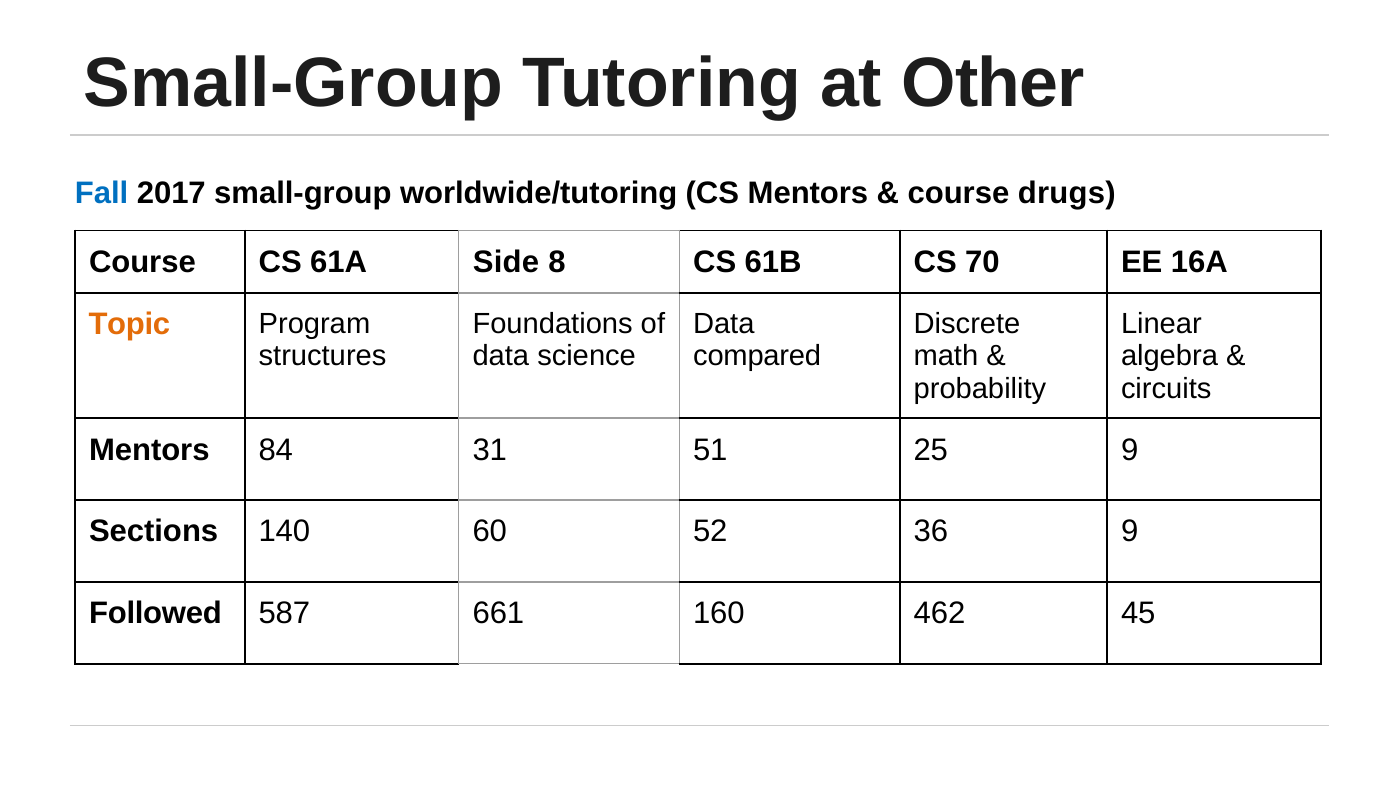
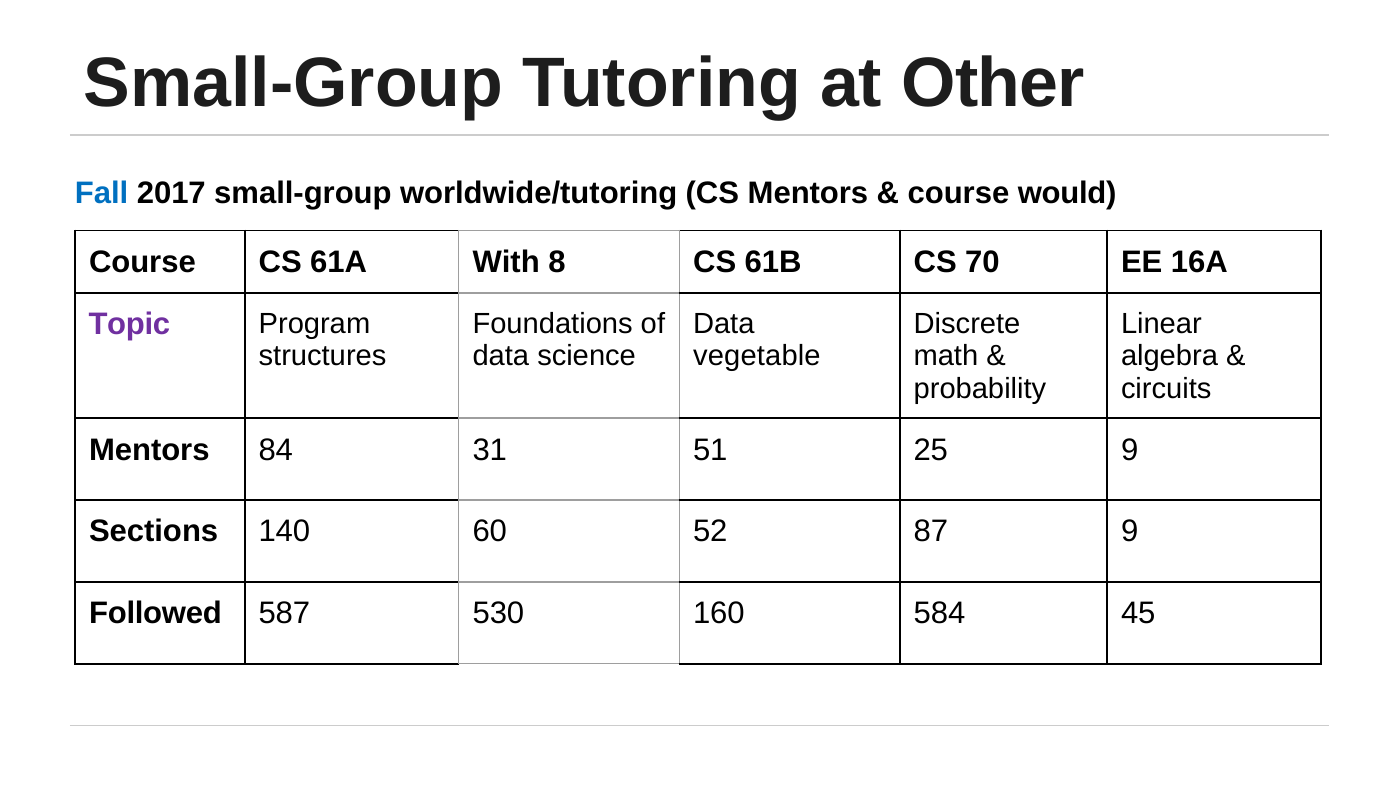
drugs: drugs -> would
Side: Side -> With
Topic colour: orange -> purple
compared: compared -> vegetable
36: 36 -> 87
661: 661 -> 530
462: 462 -> 584
